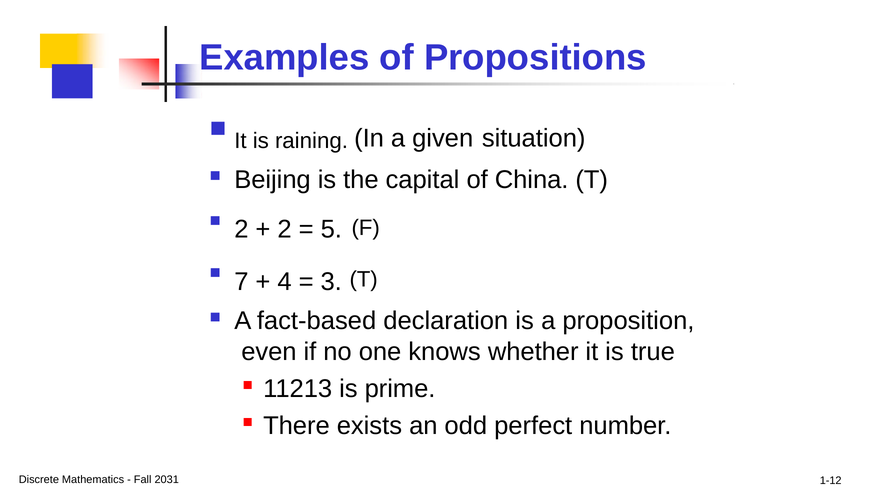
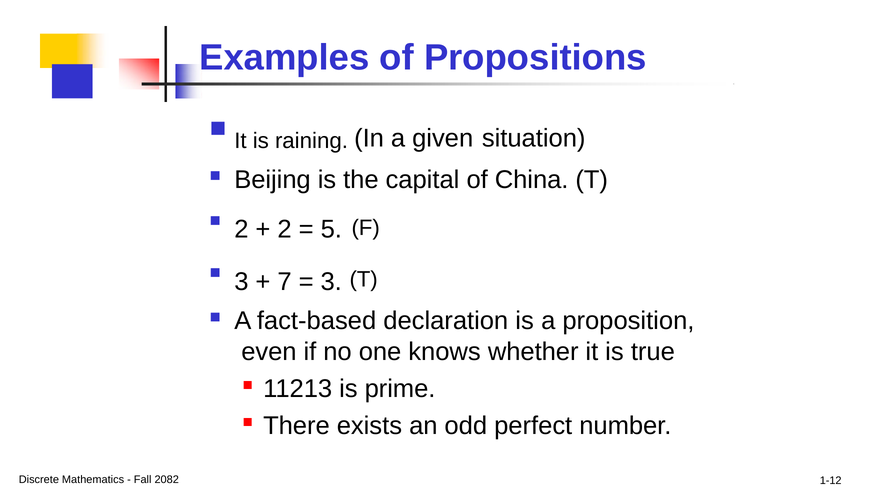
7 at (241, 282): 7 -> 3
4: 4 -> 7
2031: 2031 -> 2082
